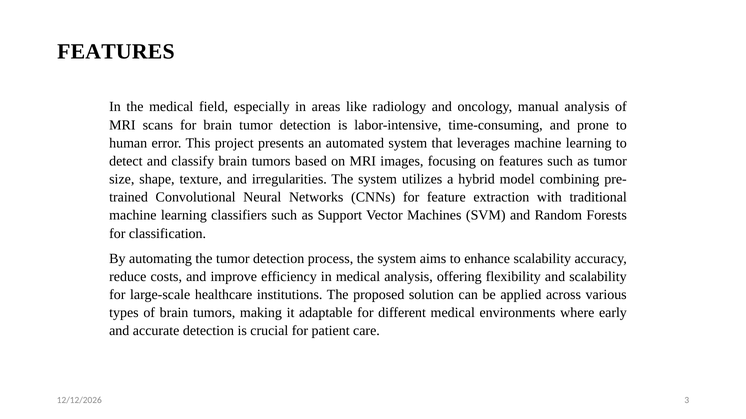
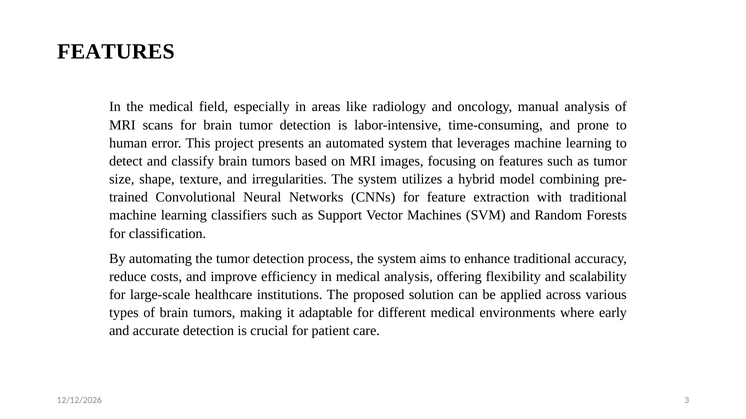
enhance scalability: scalability -> traditional
